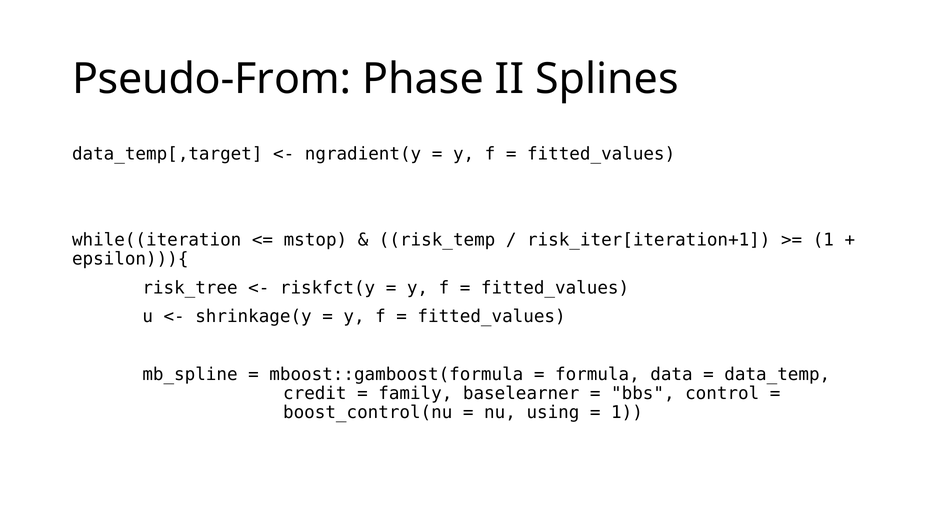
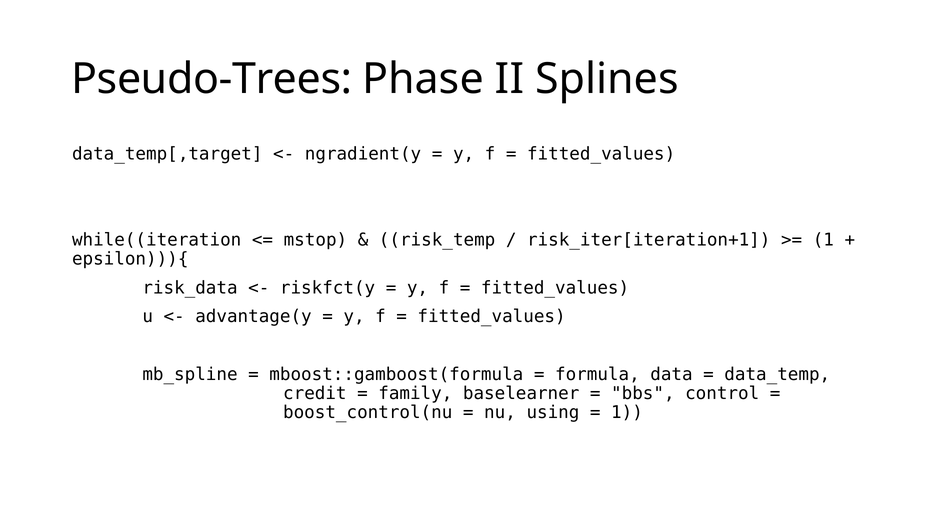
Pseudo-From: Pseudo-From -> Pseudo-Trees
risk_tree: risk_tree -> risk_data
shrinkage(y: shrinkage(y -> advantage(y
